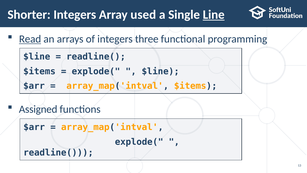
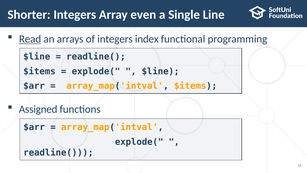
used: used -> even
Line underline: present -> none
three: three -> index
